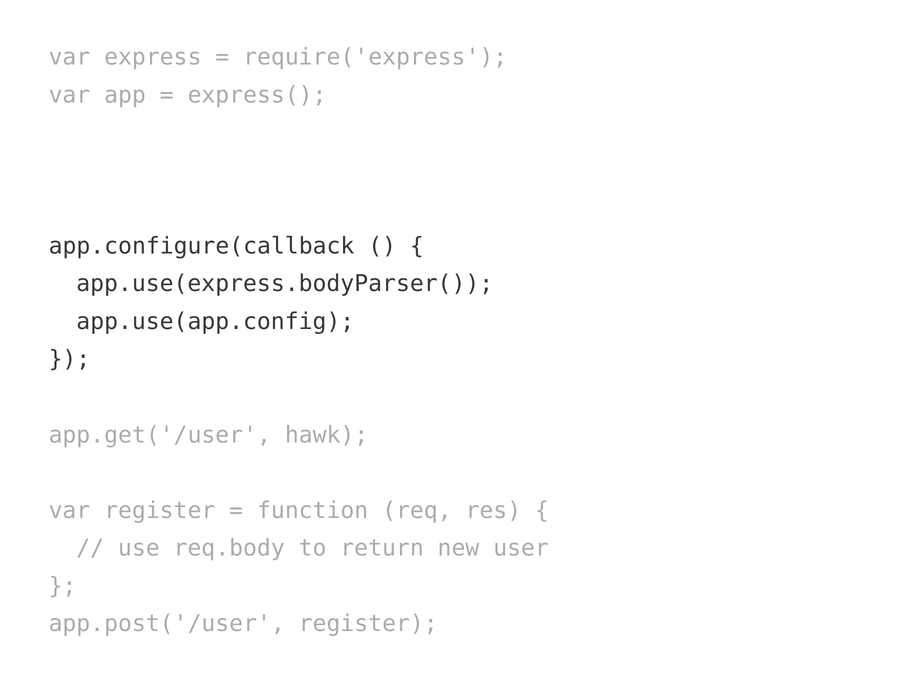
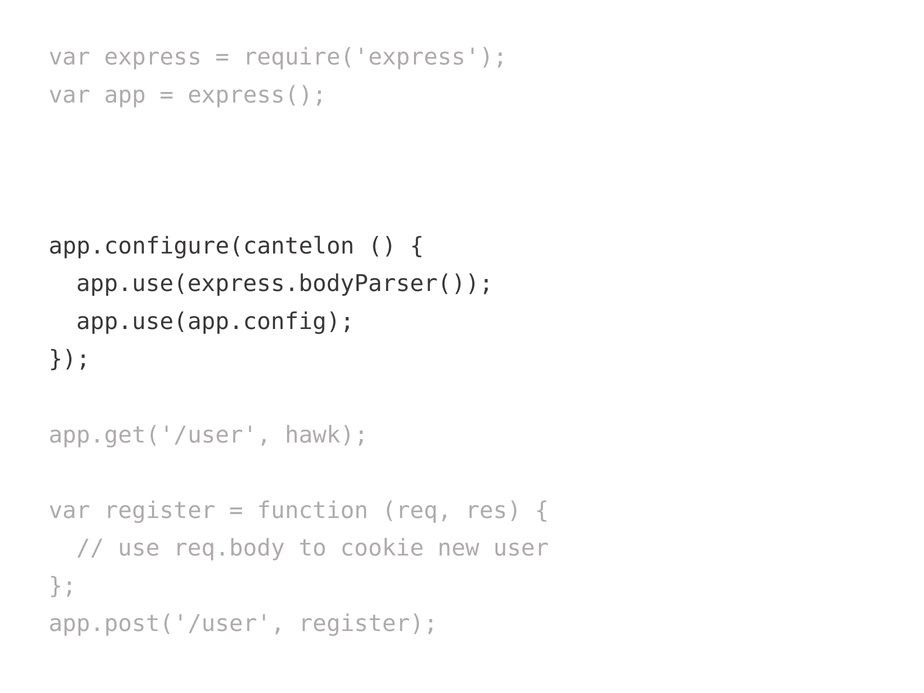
app.configure(callback: app.configure(callback -> app.configure(cantelon
return: return -> cookie
